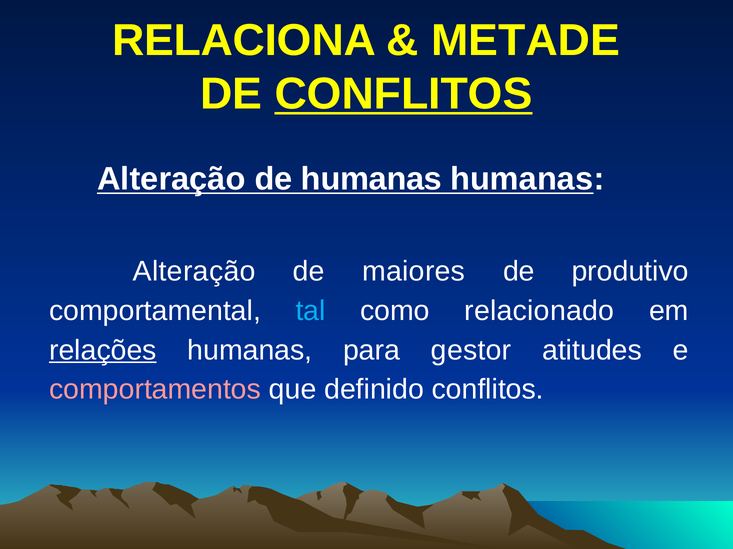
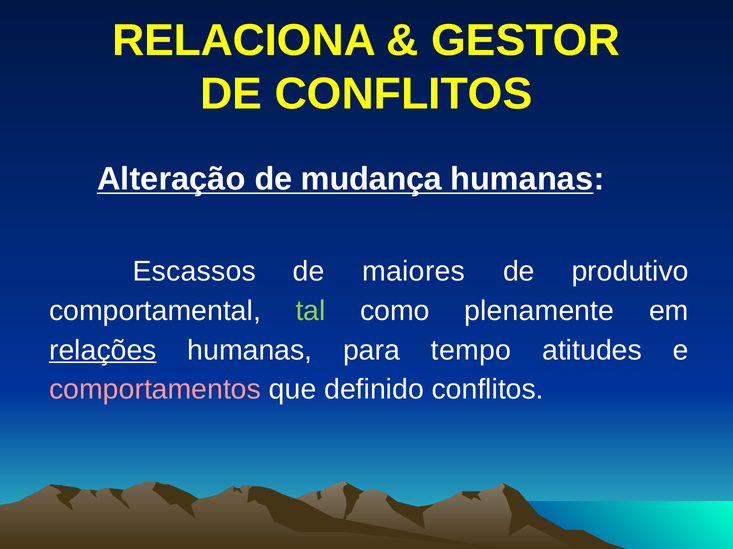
METADE: METADE -> GESTOR
CONFLITOS at (404, 94) underline: present -> none
de humanas: humanas -> mudança
Alteração at (194, 272): Alteração -> Escassos
tal colour: light blue -> light green
relacionado: relacionado -> plenamente
gestor: gestor -> tempo
